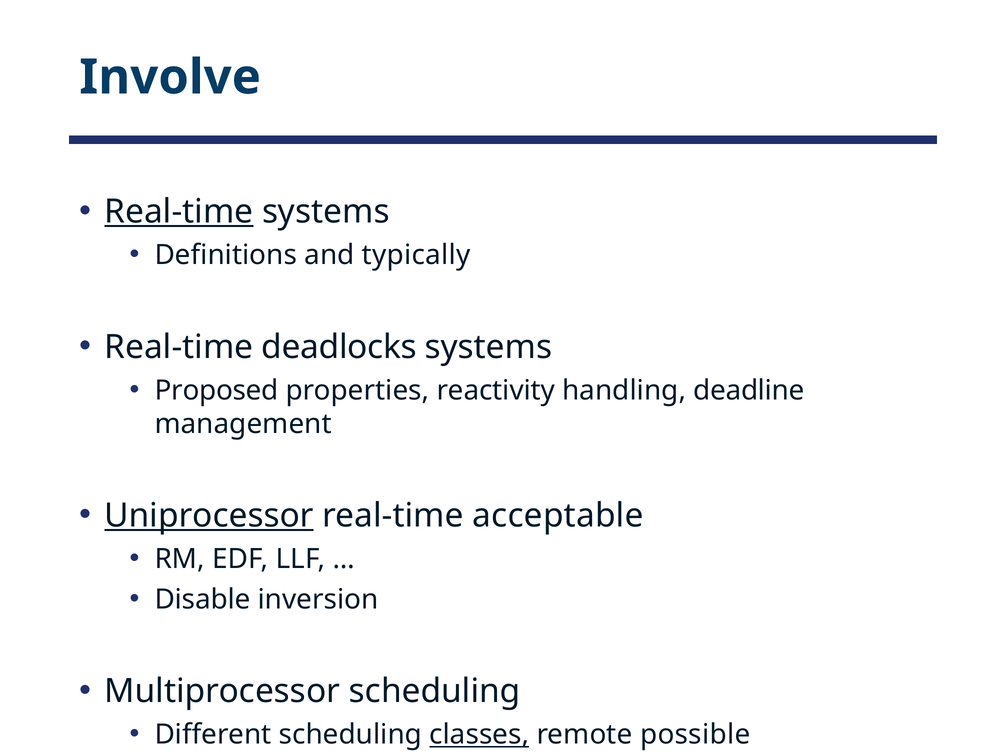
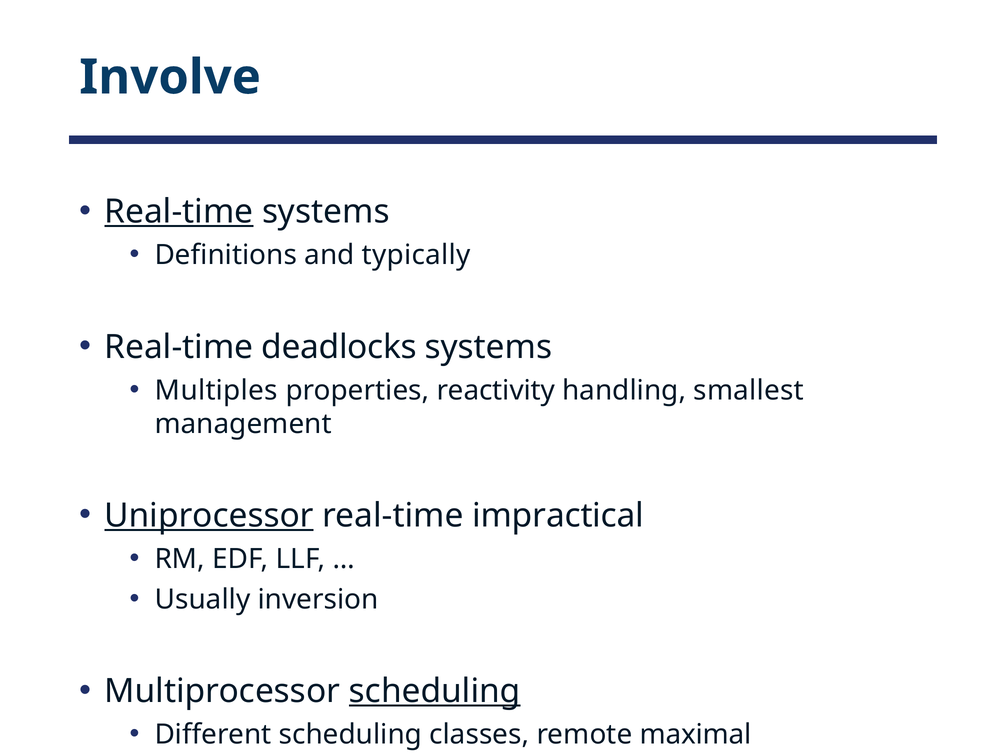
Proposed: Proposed -> Multiples
deadline: deadline -> smallest
acceptable: acceptable -> impractical
Disable: Disable -> Usually
scheduling at (435, 692) underline: none -> present
classes underline: present -> none
possible: possible -> maximal
